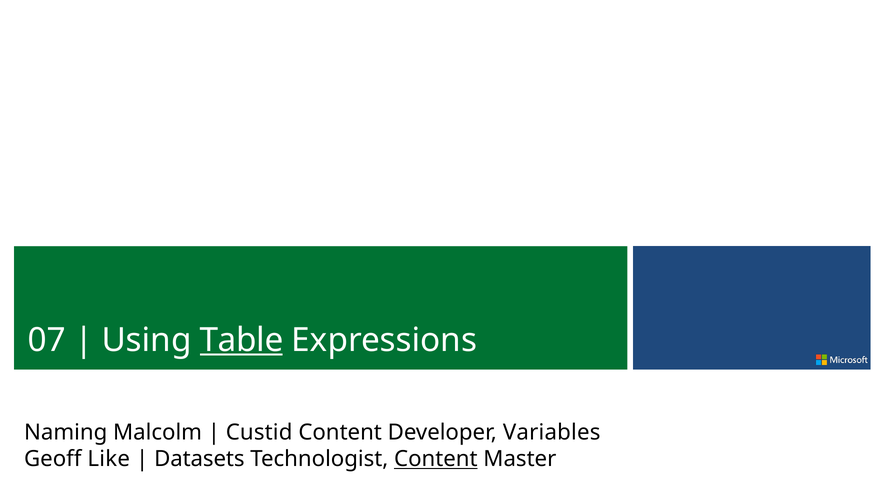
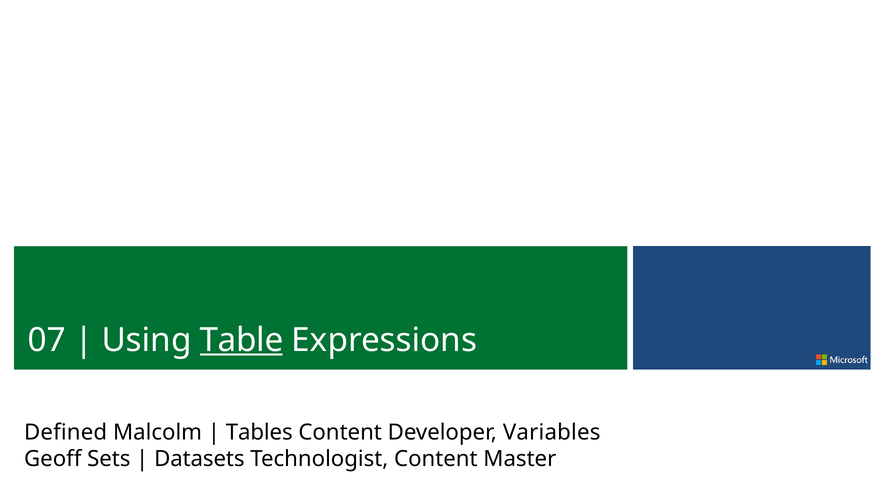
Naming: Naming -> Defined
Custid: Custid -> Tables
Like: Like -> Sets
Content at (436, 459) underline: present -> none
